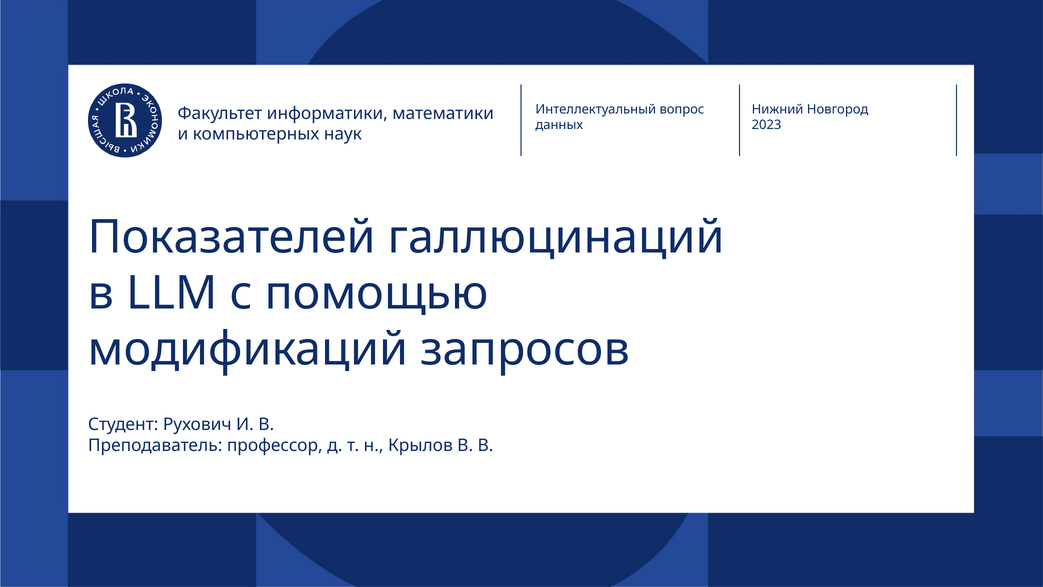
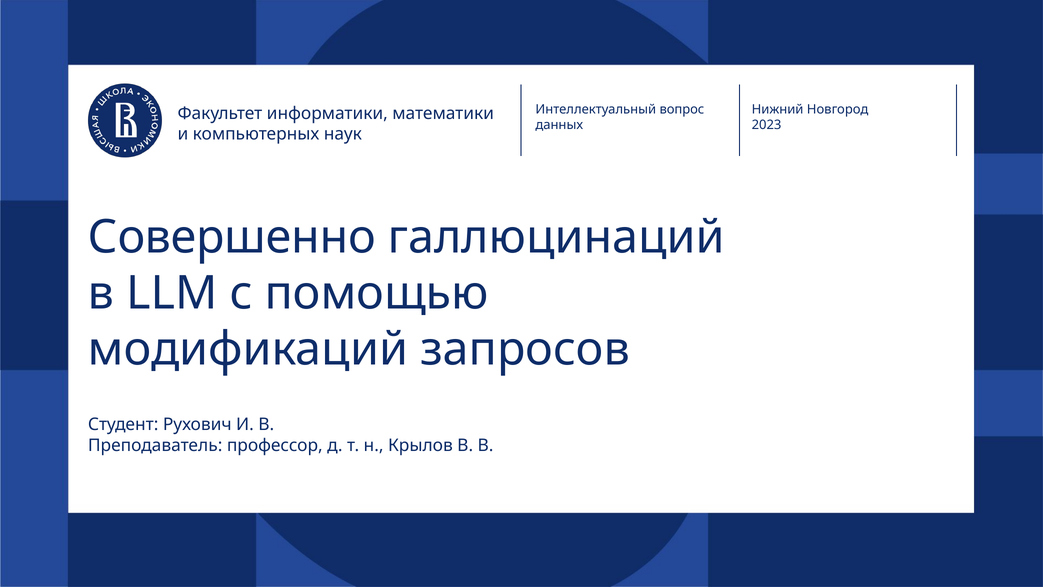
Показателей: Показателей -> Совершенно
